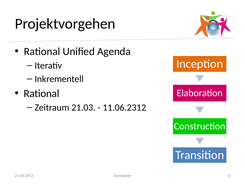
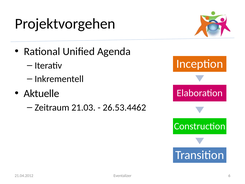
Rational at (42, 93): Rational -> Aktuelle
11.06.2312: 11.06.2312 -> 26.53.4462
